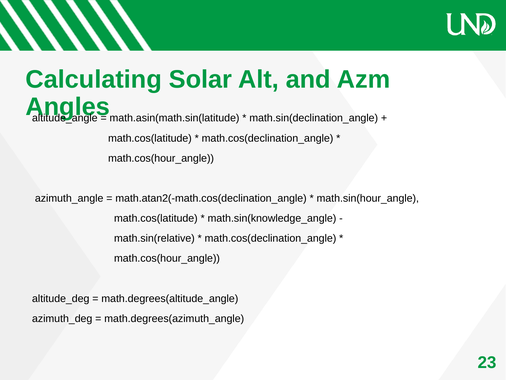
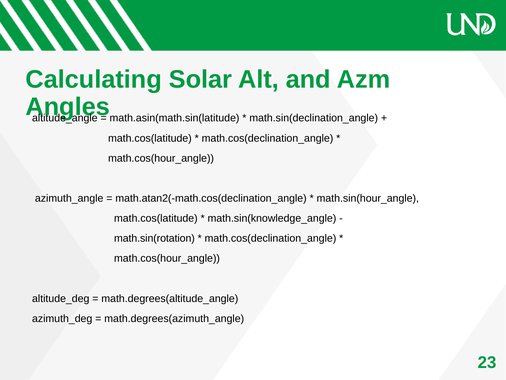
math.sin(relative: math.sin(relative -> math.sin(rotation
